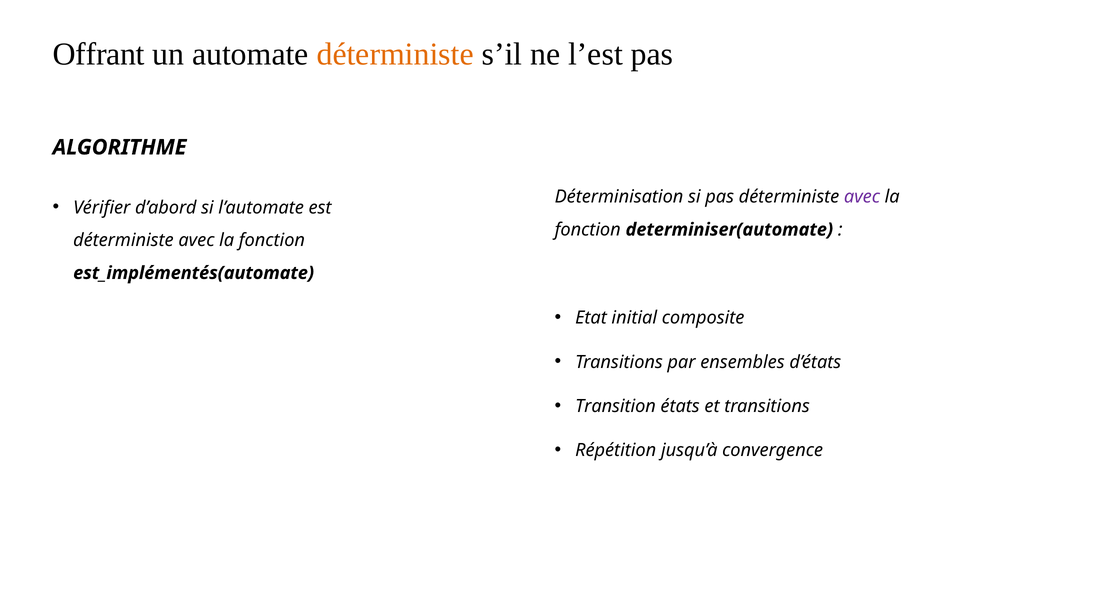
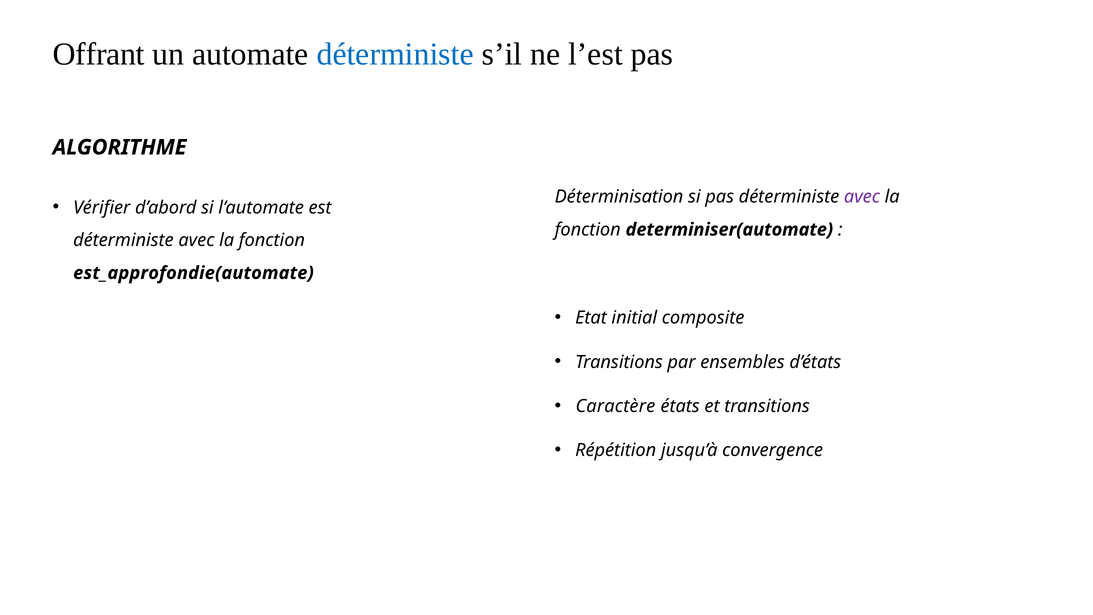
déterministe at (395, 54) colour: orange -> blue
est_implémentés(automate: est_implémentés(automate -> est_approfondie(automate
Transition: Transition -> Caractère
